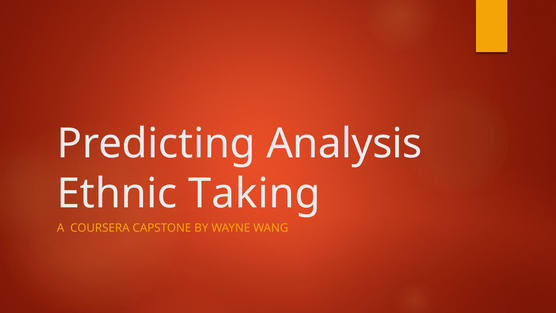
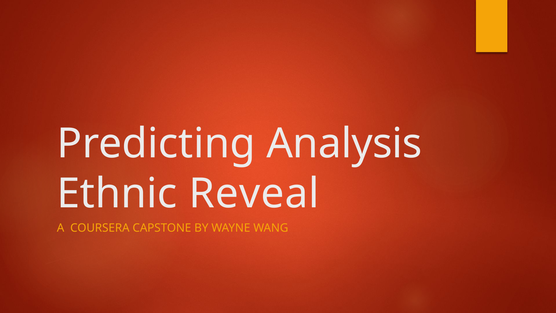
Taking: Taking -> Reveal
